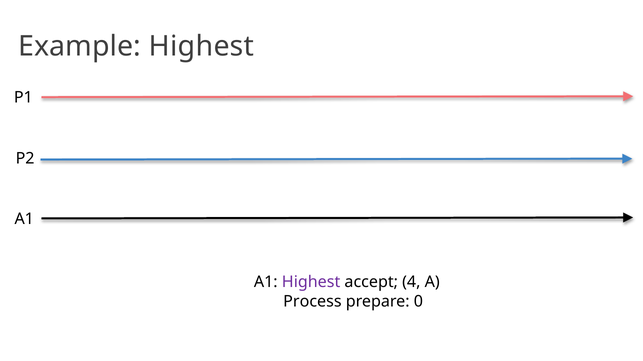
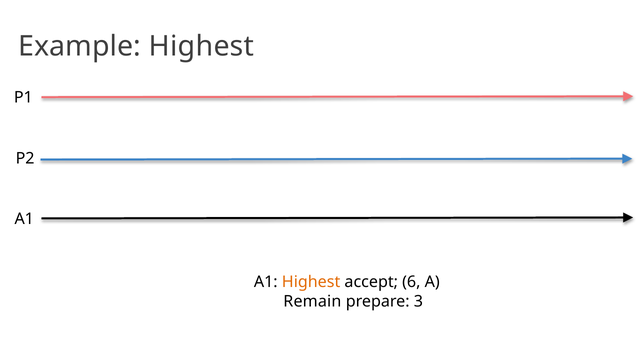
Highest at (311, 283) colour: purple -> orange
4: 4 -> 6
Process: Process -> Remain
0: 0 -> 3
